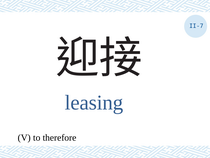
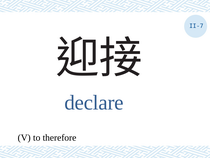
leasing: leasing -> declare
